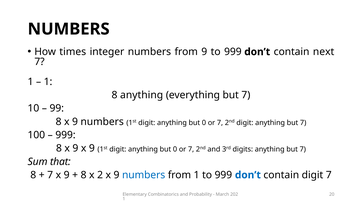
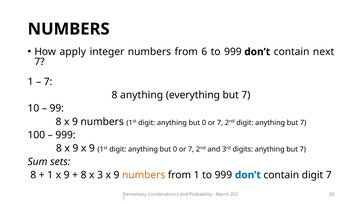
times: times -> apply
from 9: 9 -> 6
1 at (48, 82): 1 -> 7
that: that -> sets
7 at (50, 175): 7 -> 1
2: 2 -> 3
numbers at (144, 175) colour: blue -> orange
